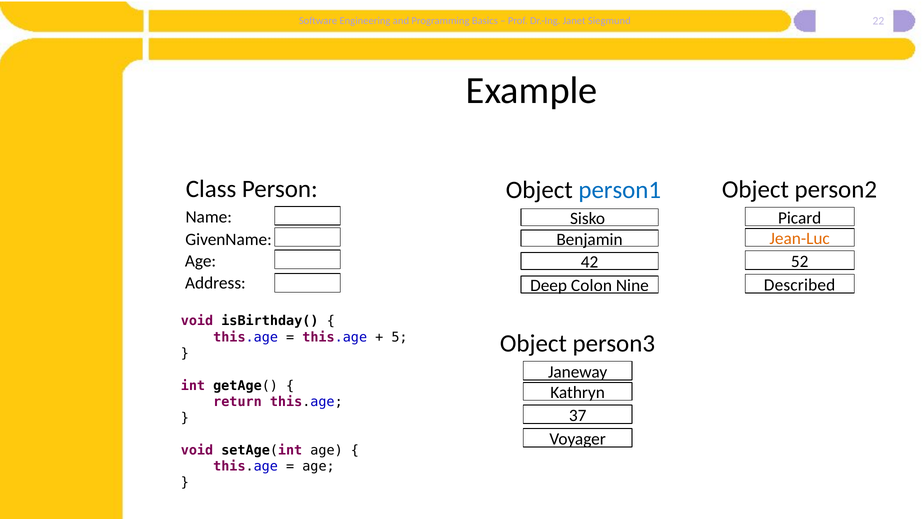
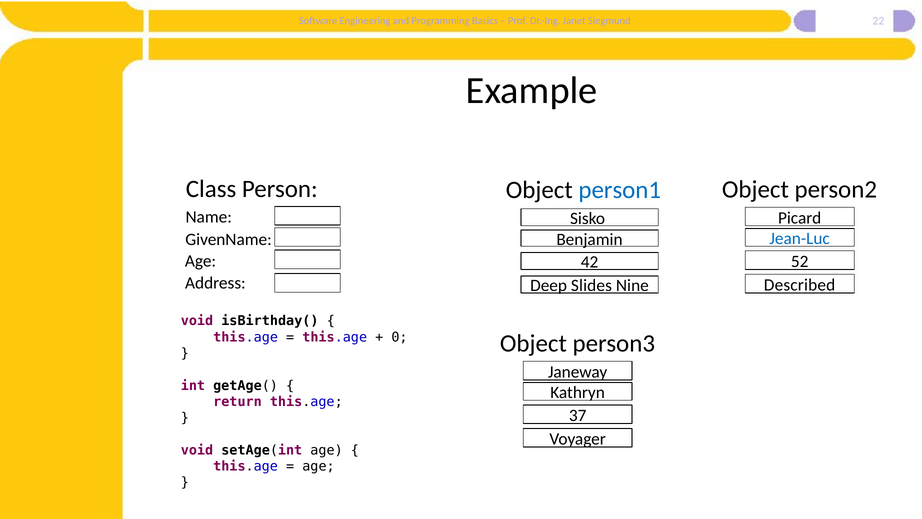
Jean-Luc colour: orange -> blue
Colon: Colon -> Slides
5: 5 -> 0
